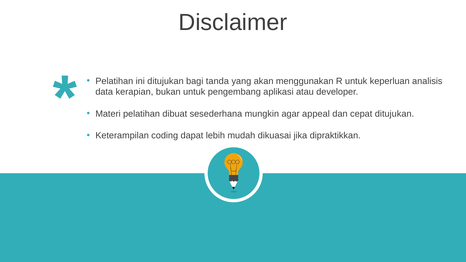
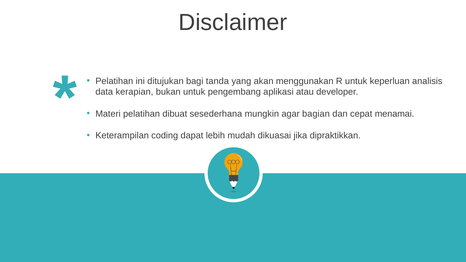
appeal: appeal -> bagian
cepat ditujukan: ditujukan -> menamai
